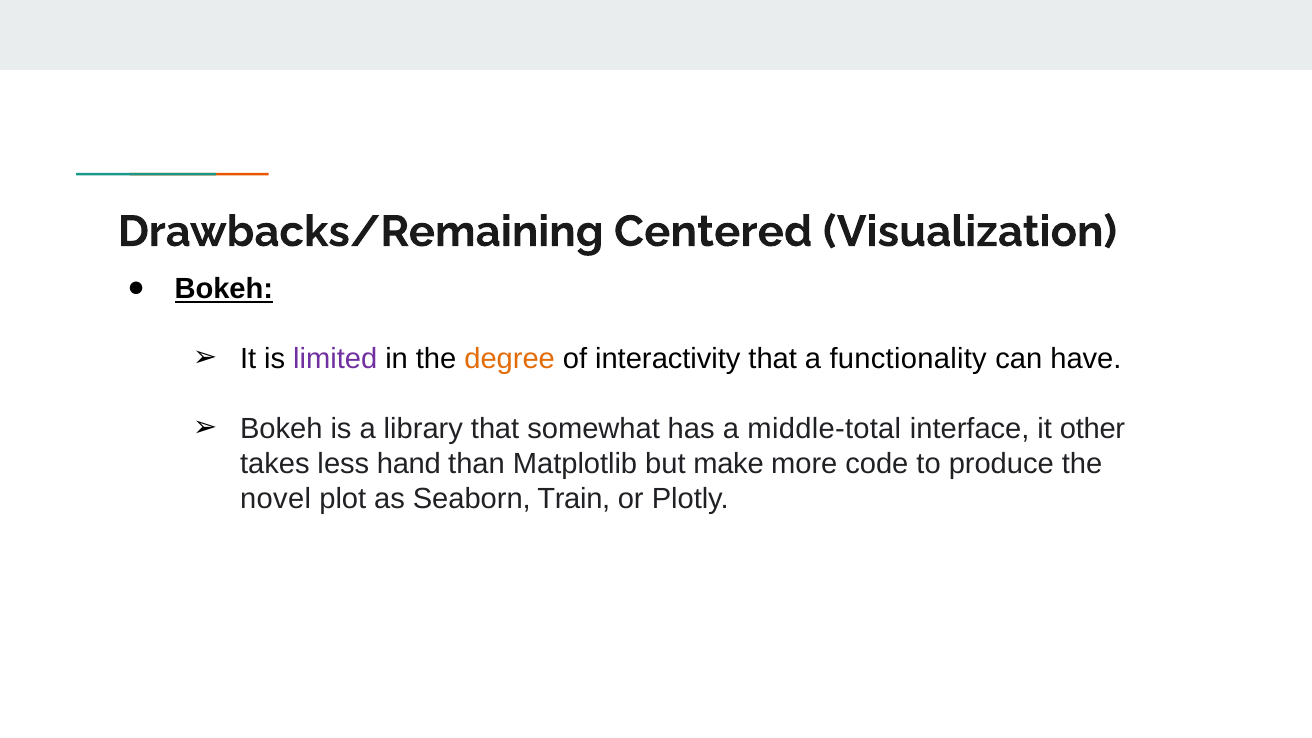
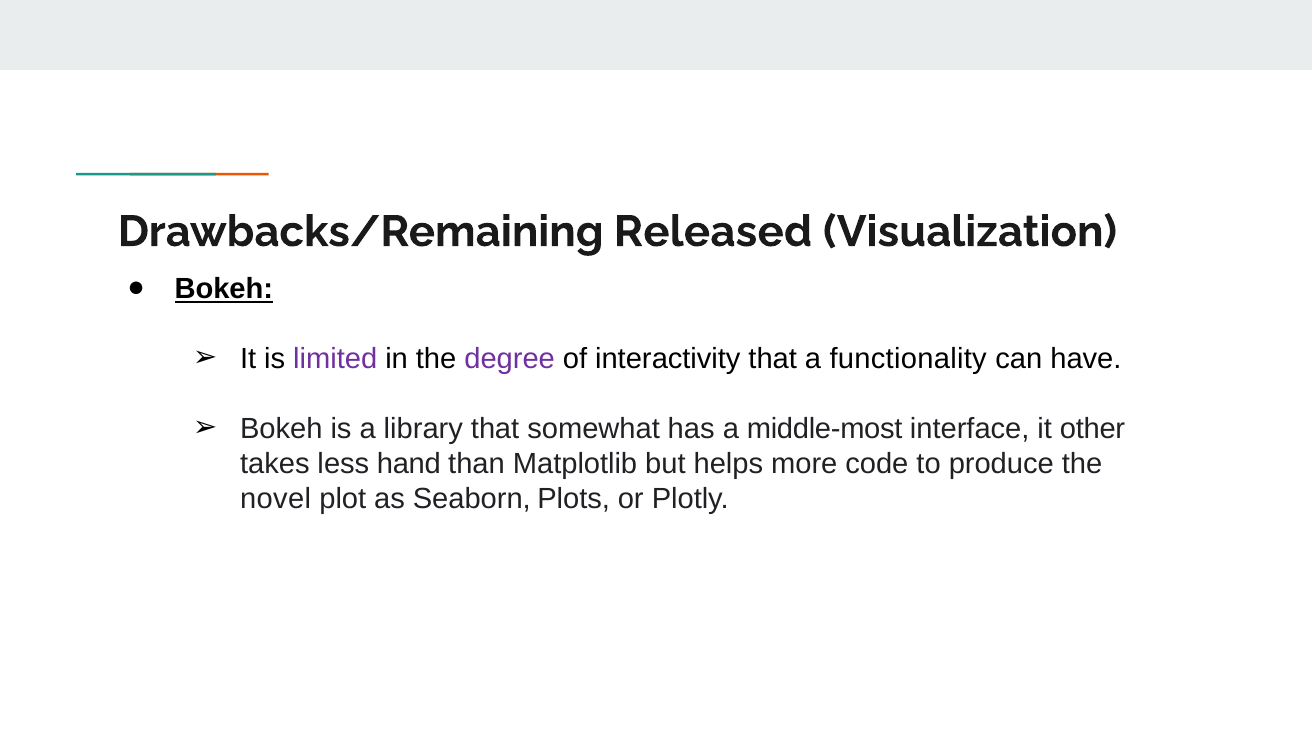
Centered: Centered -> Released
degree colour: orange -> purple
middle-total: middle-total -> middle-most
make: make -> helps
Train: Train -> Plots
